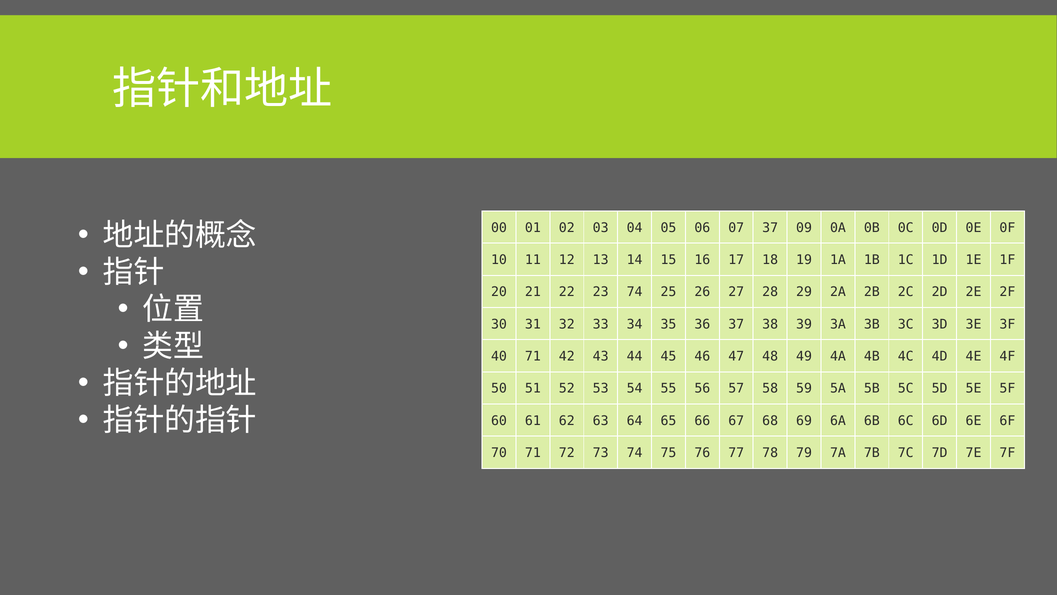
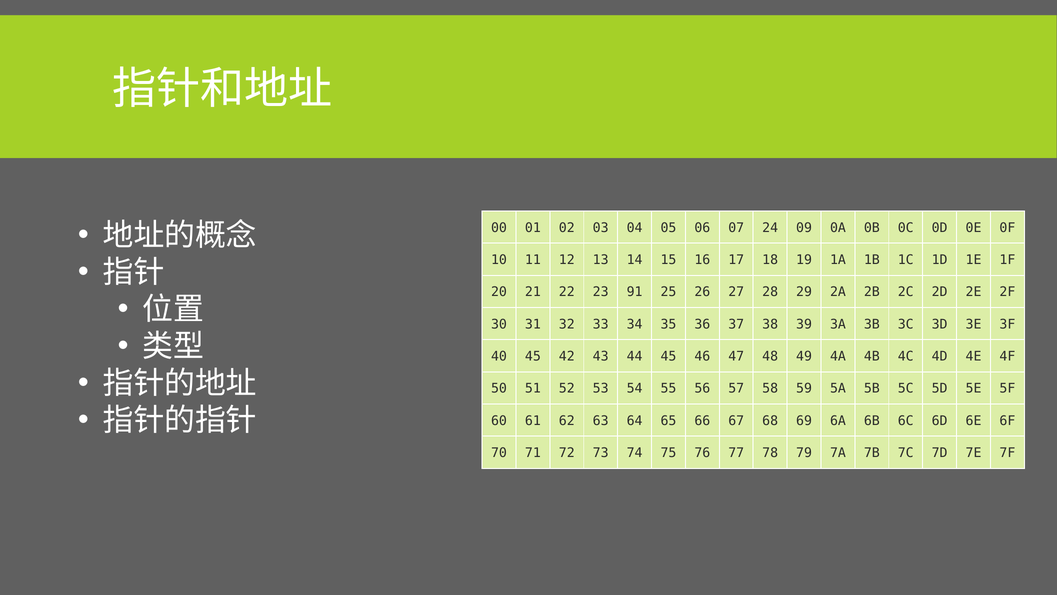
07 37: 37 -> 24
23 74: 74 -> 91
40 71: 71 -> 45
